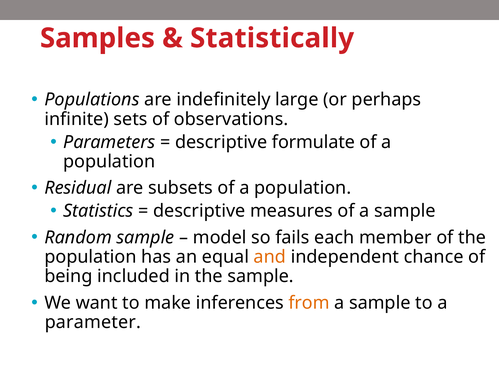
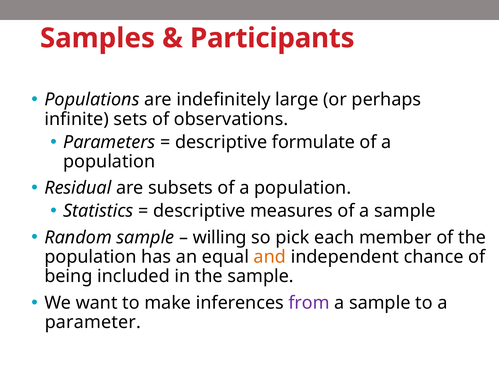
Statistically: Statistically -> Participants
model: model -> willing
fails: fails -> pick
from colour: orange -> purple
